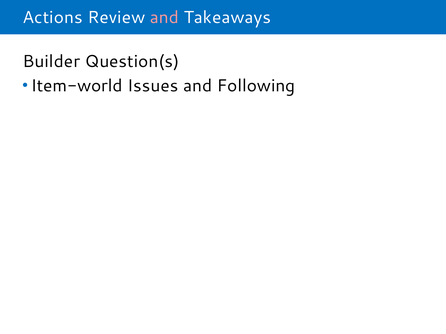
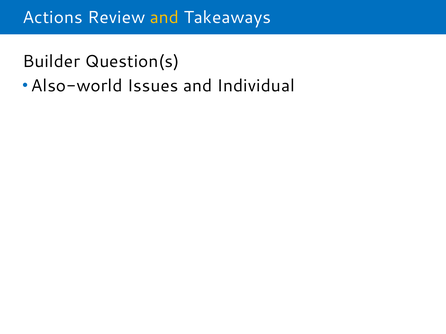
and at (164, 18) colour: pink -> yellow
Item-world: Item-world -> Also-world
Following: Following -> Individual
